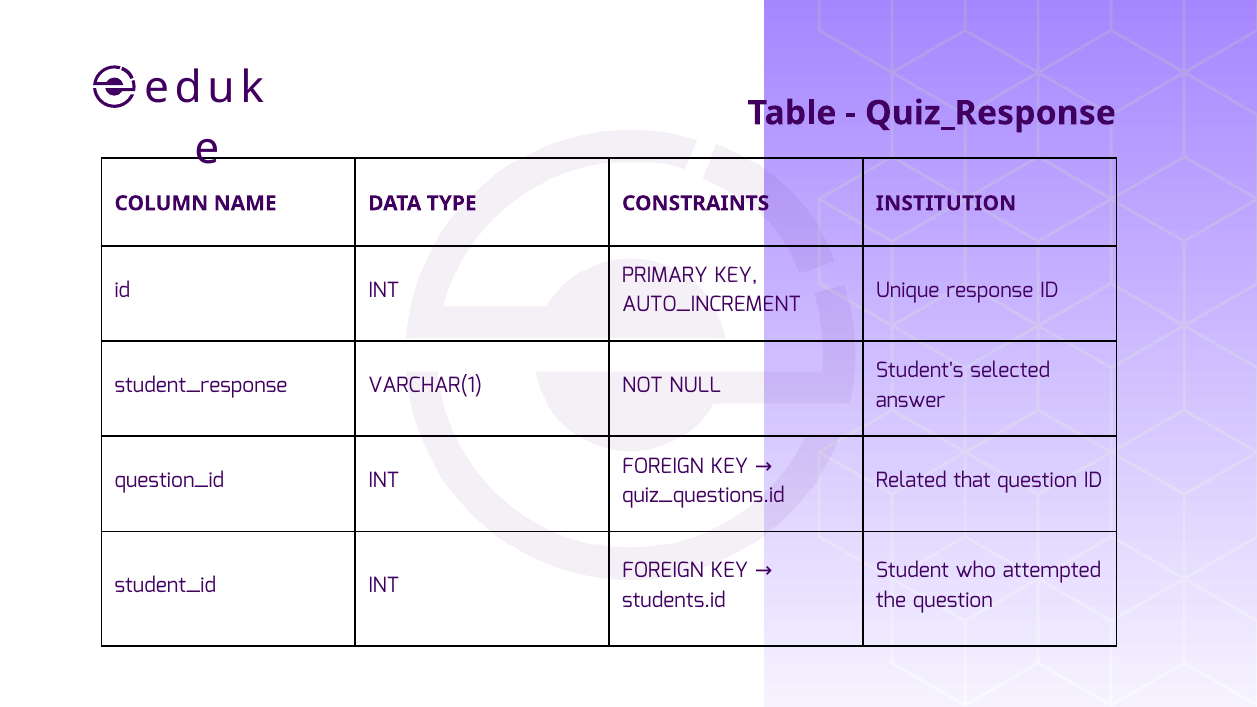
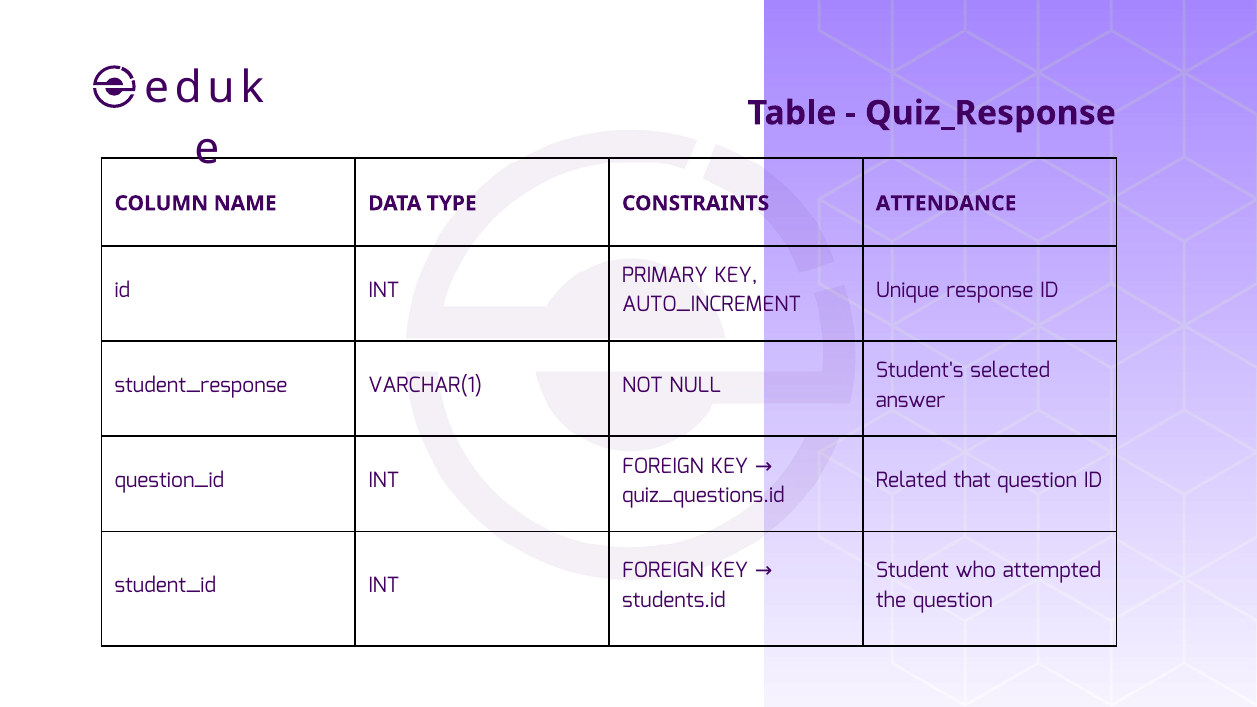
INSTITUTION: INSTITUTION -> ATTENDANCE
